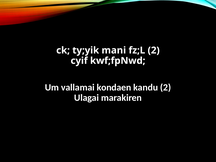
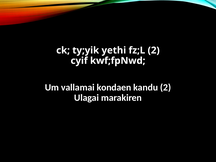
mani: mani -> yethi
